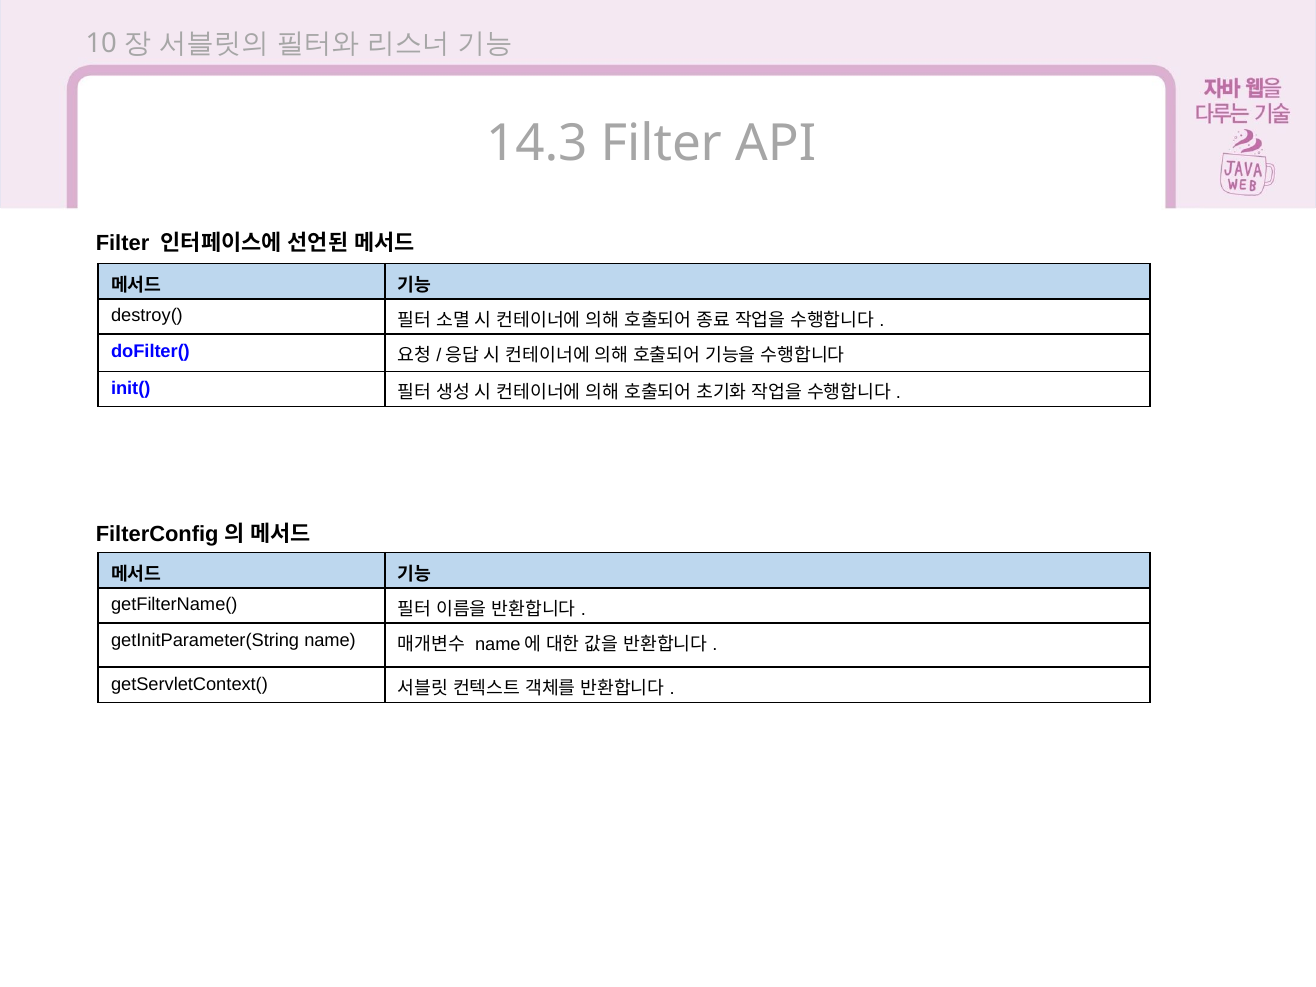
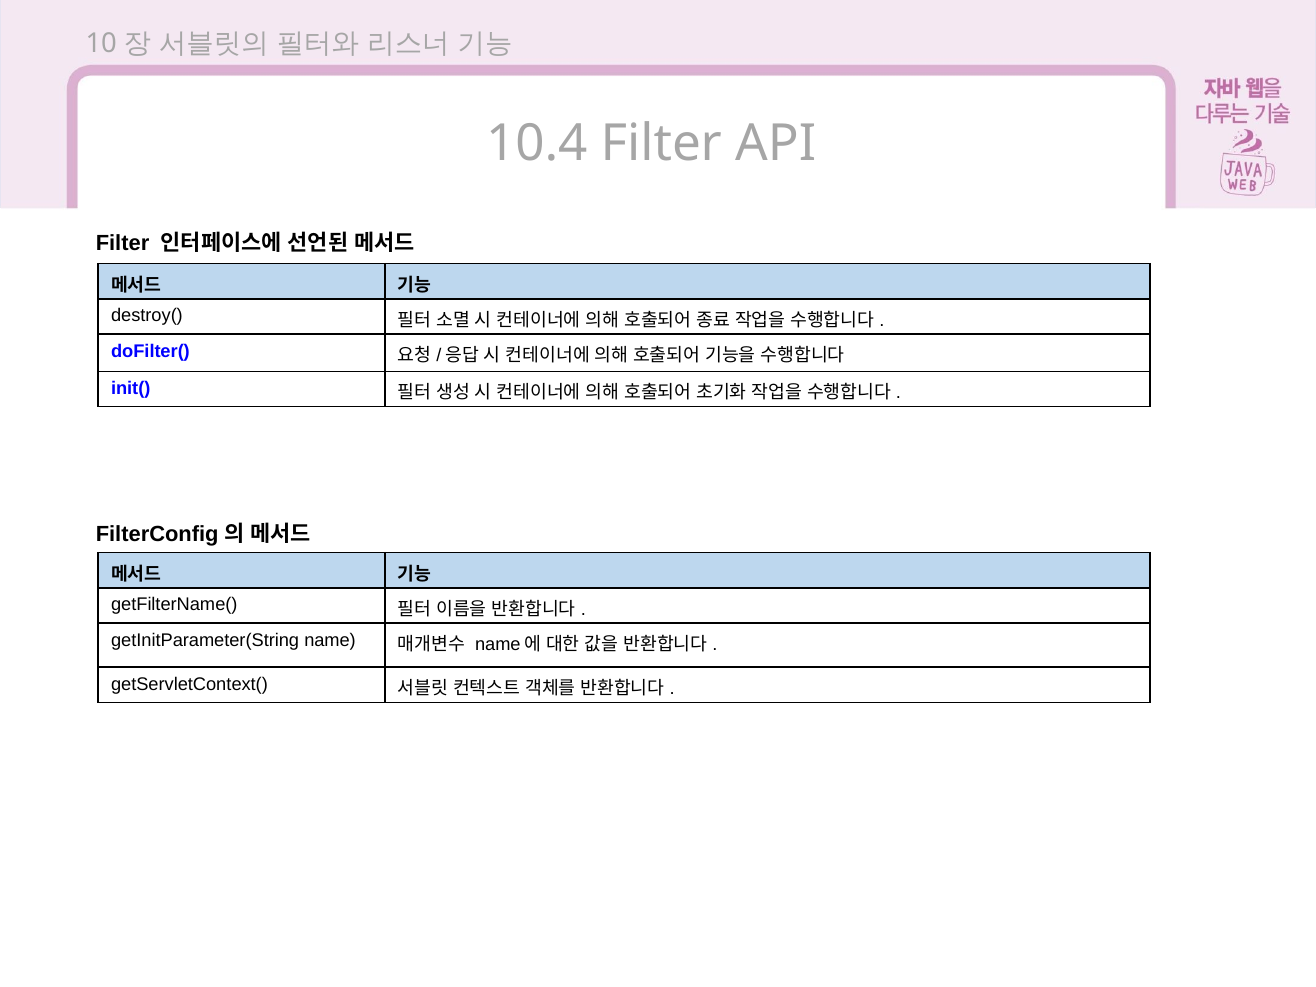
14.3: 14.3 -> 10.4
